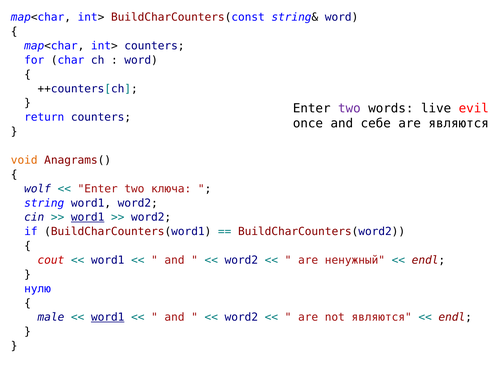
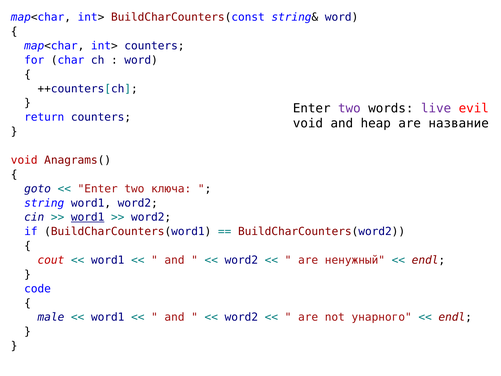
live colour: black -> purple
once at (308, 123): once -> void
себе: себе -> heap
are являются: являются -> название
void at (24, 160) colour: orange -> red
wolf: wolf -> goto
нулю: нулю -> code
word1 at (108, 317) underline: present -> none
not являются: являются -> унарного
